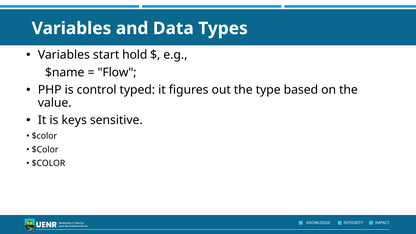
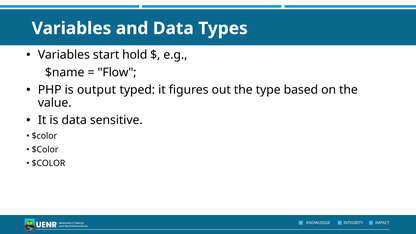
control: control -> output
is keys: keys -> data
